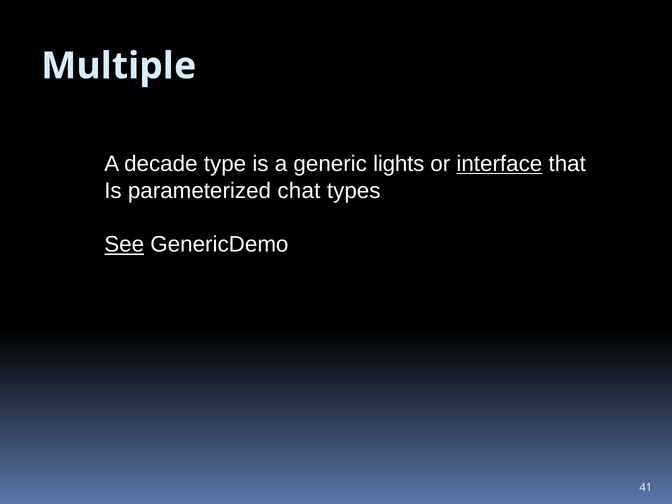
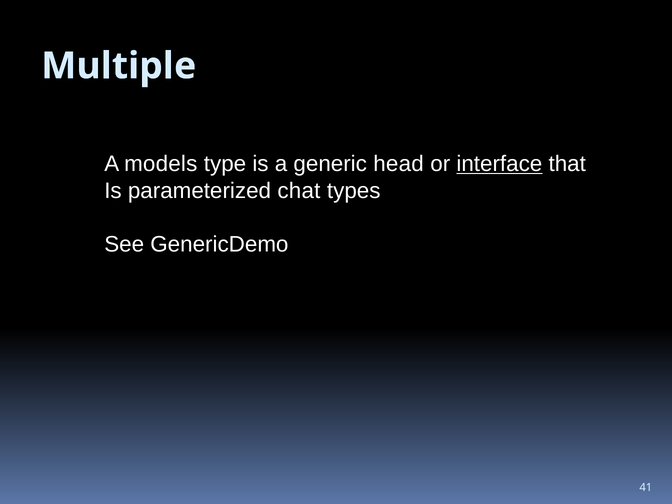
decade: decade -> models
lights: lights -> head
See underline: present -> none
